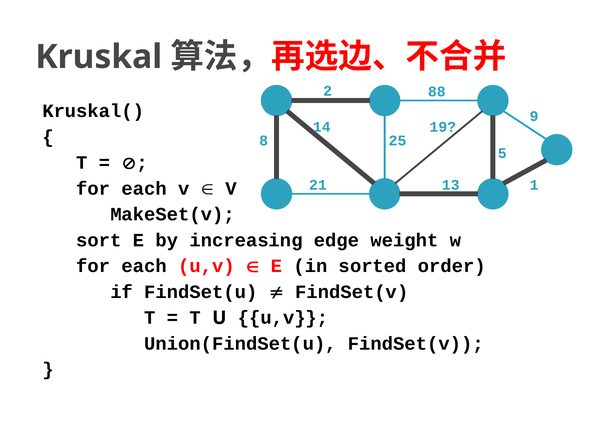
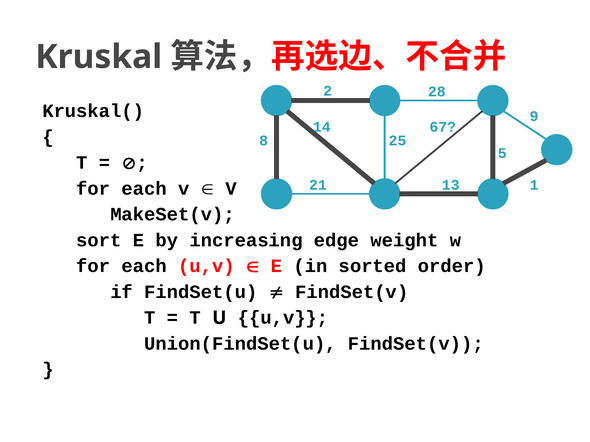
88: 88 -> 28
19: 19 -> 67
